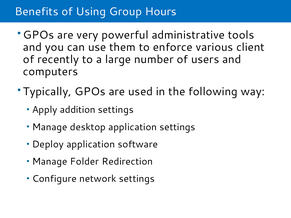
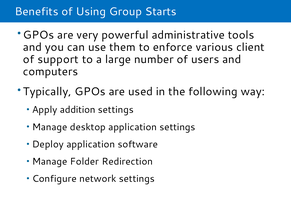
Hours: Hours -> Starts
recently: recently -> support
